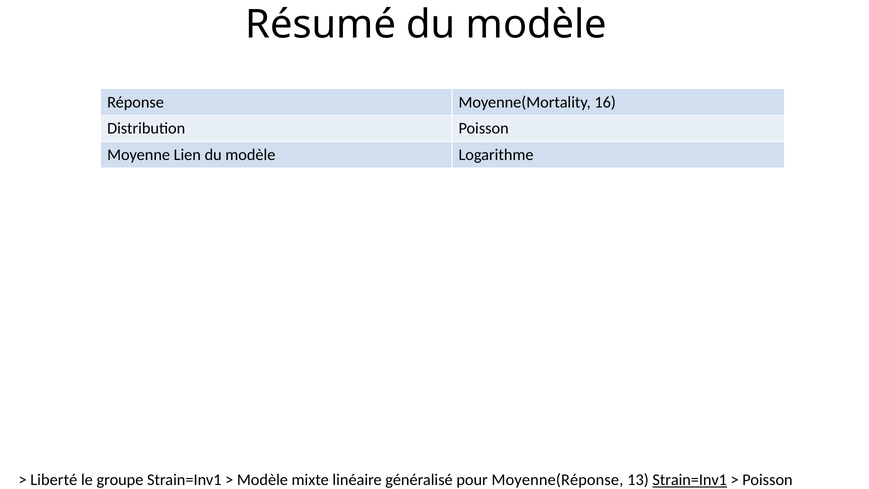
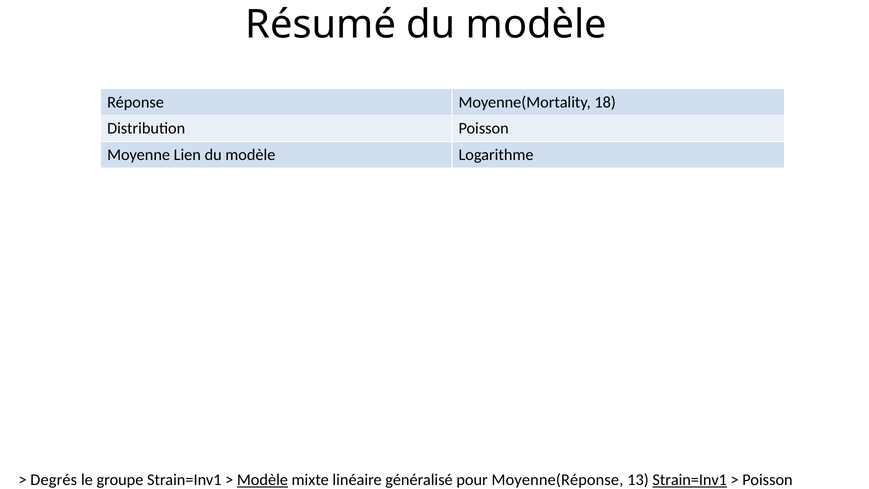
16: 16 -> 18
Liberté: Liberté -> Degrés
Modèle at (262, 480) underline: none -> present
